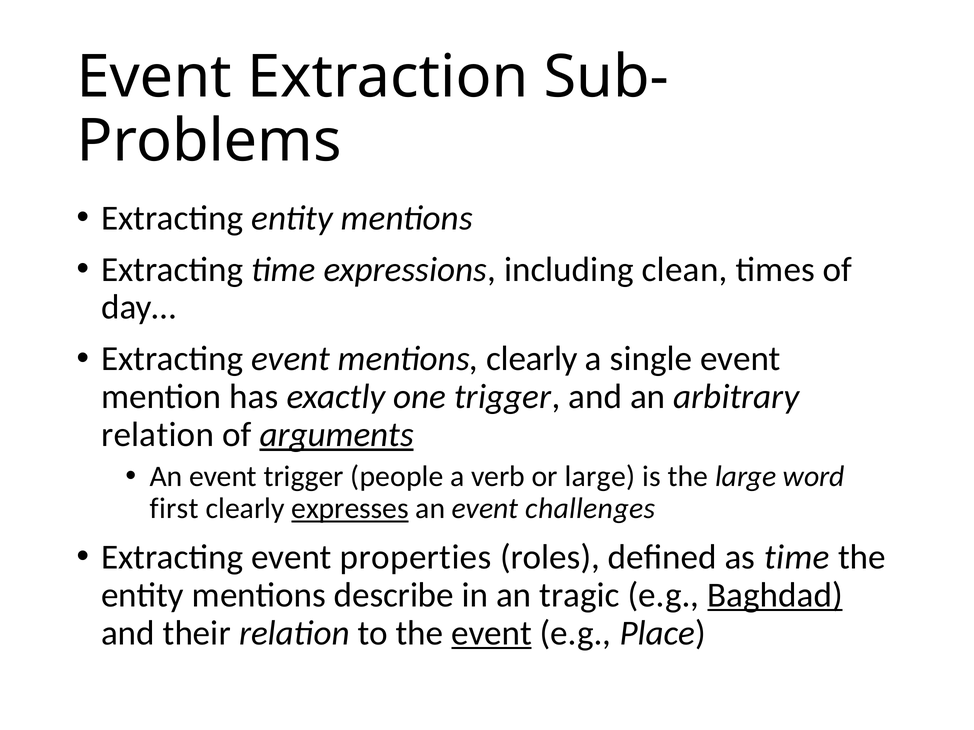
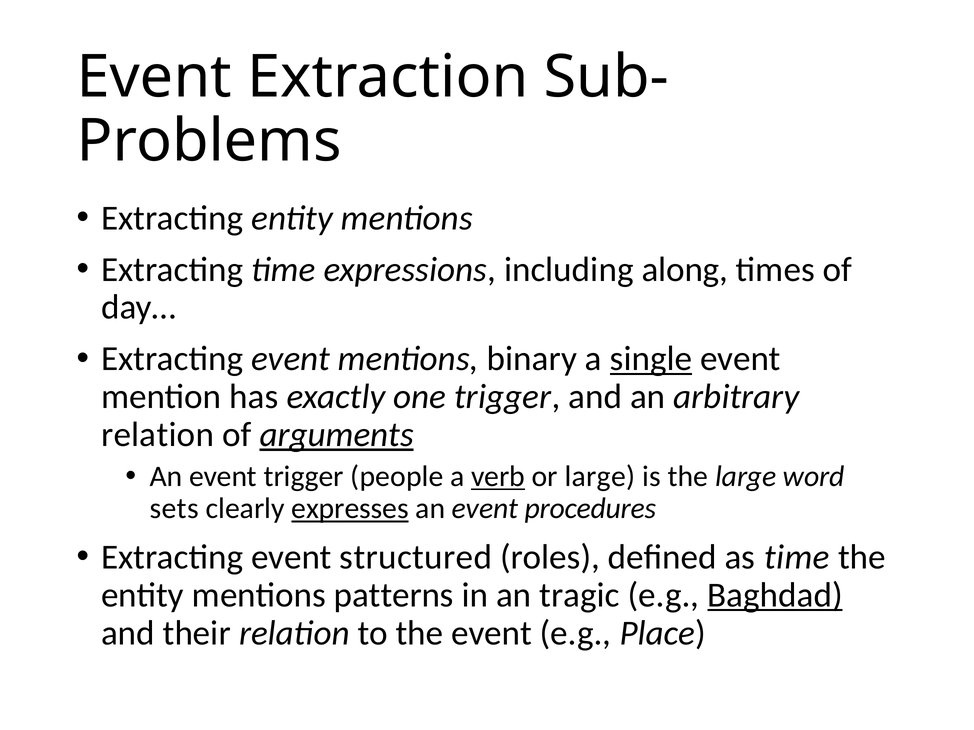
clean: clean -> along
mentions clearly: clearly -> binary
single underline: none -> present
verb underline: none -> present
first: first -> sets
challenges: challenges -> procedures
properties: properties -> structured
describe: describe -> patterns
event at (492, 633) underline: present -> none
